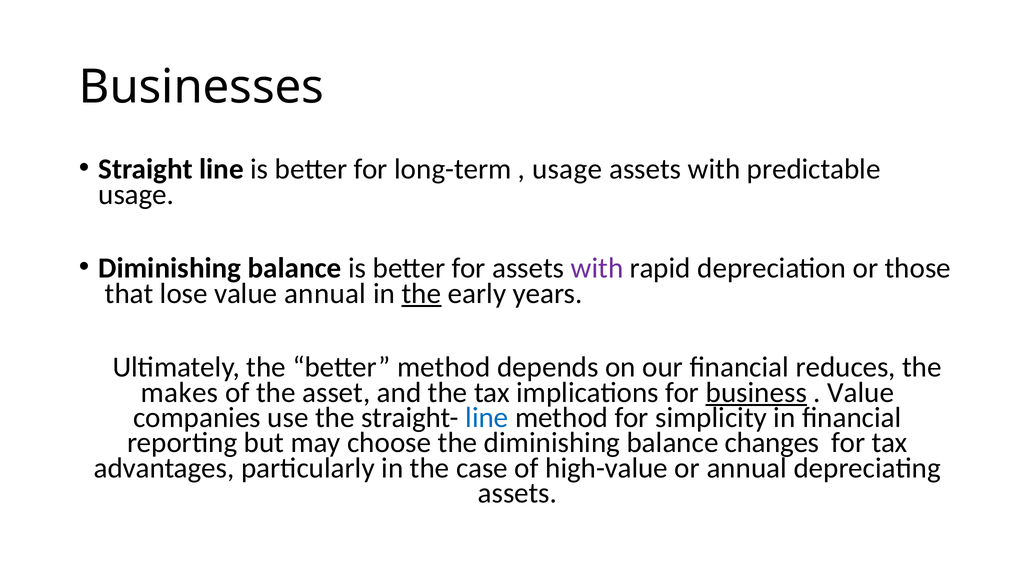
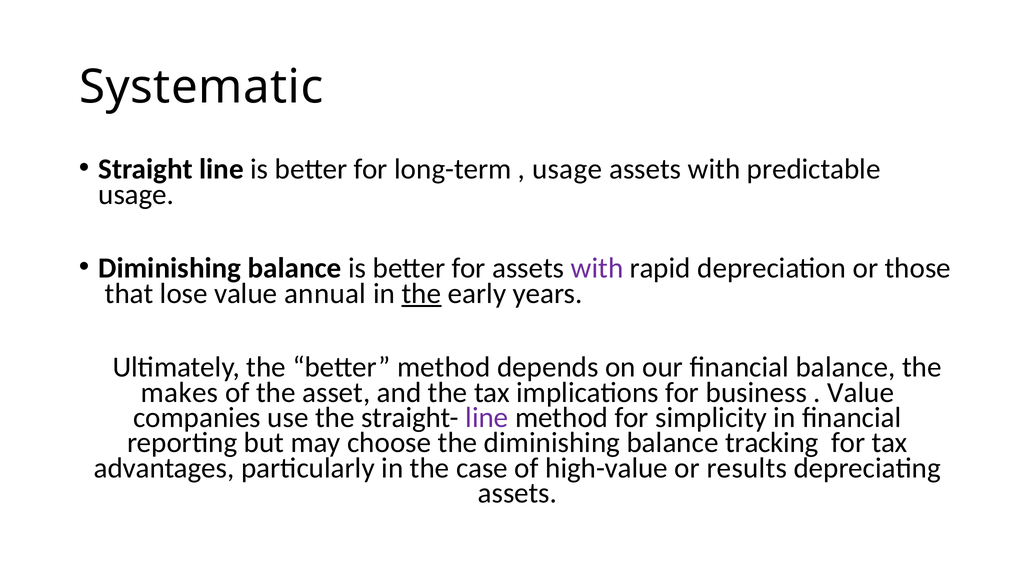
Businesses: Businesses -> Systematic
financial reduces: reduces -> balance
business underline: present -> none
line at (487, 418) colour: blue -> purple
changes: changes -> tracking
or annual: annual -> results
